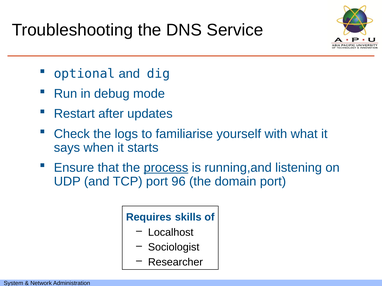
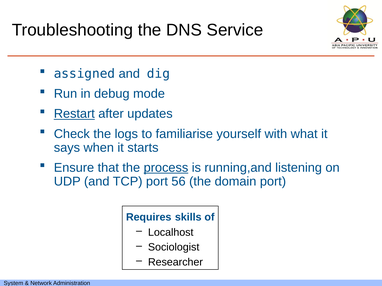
optional: optional -> assigned
Restart underline: none -> present
96: 96 -> 56
